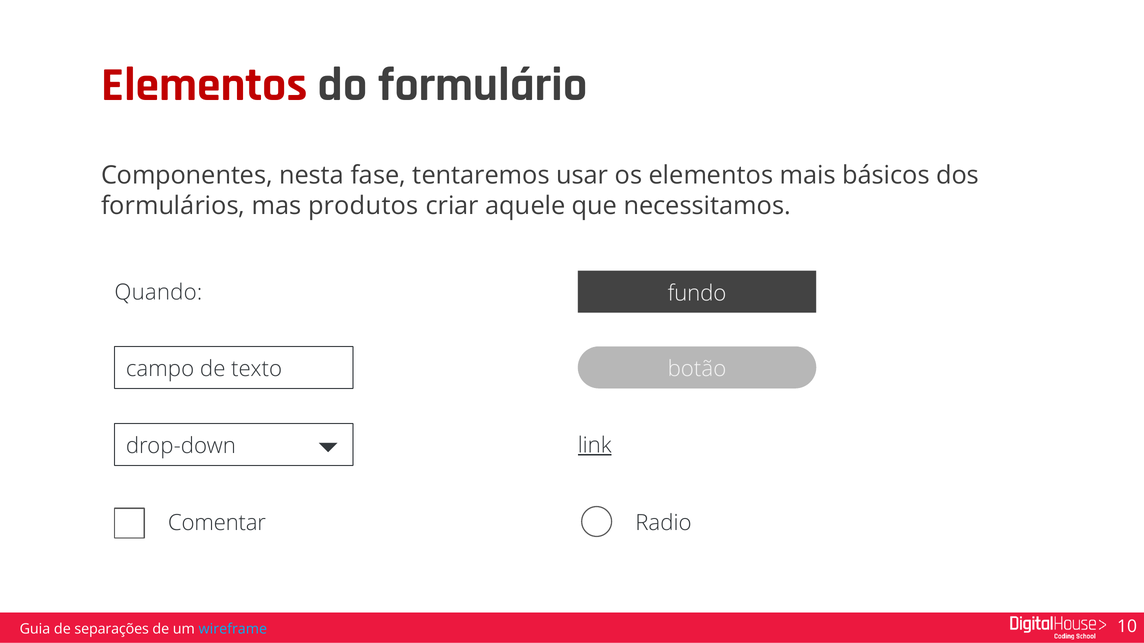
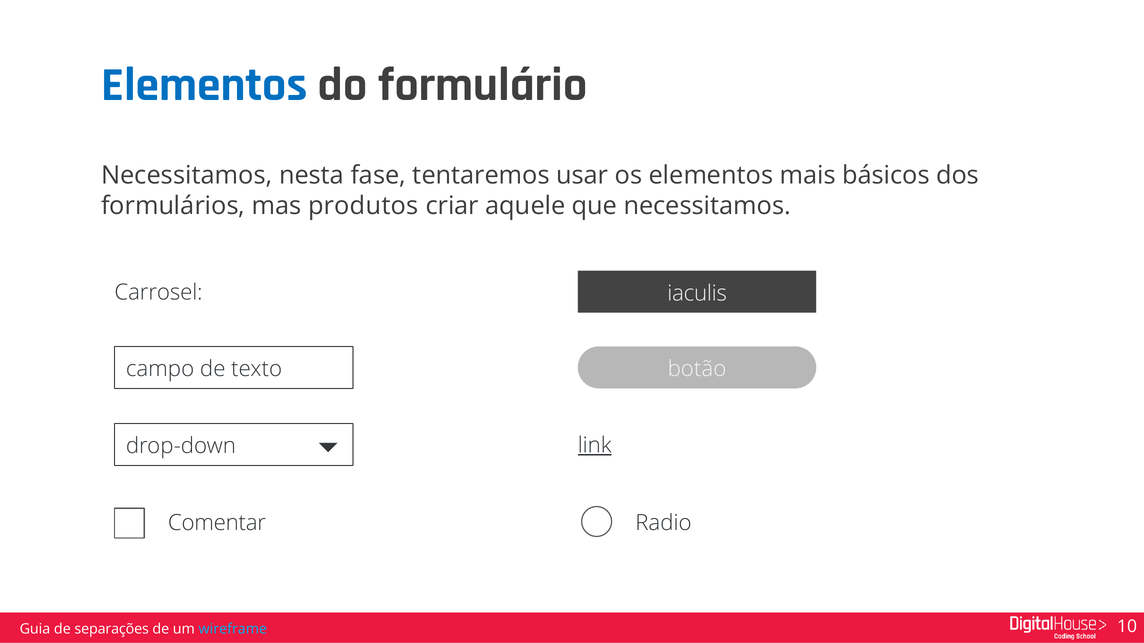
Elementos at (204, 85) colour: red -> blue
Componentes at (187, 175): Componentes -> Necessitamos
Quando: Quando -> Carrosel
fundo: fundo -> iaculis
